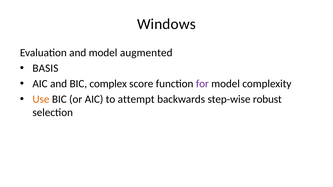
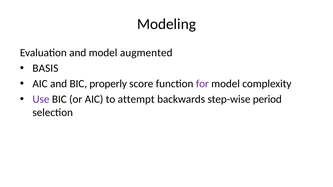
Windows: Windows -> Modeling
complex: complex -> properly
Use colour: orange -> purple
robust: robust -> period
